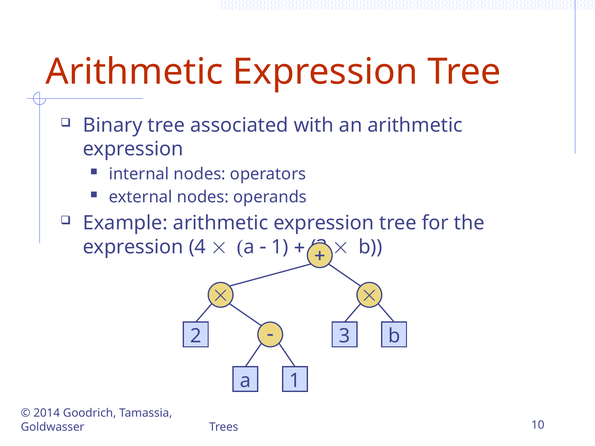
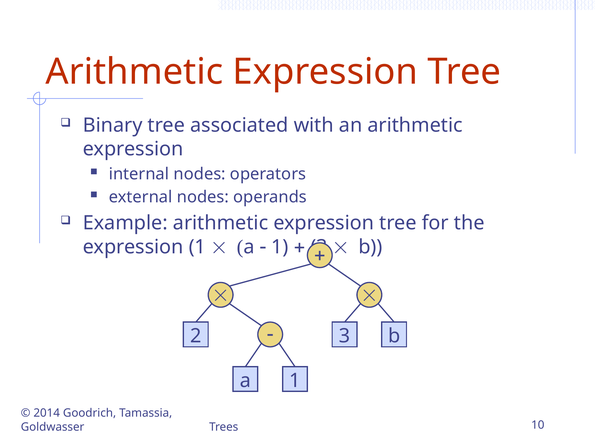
expression 4: 4 -> 1
